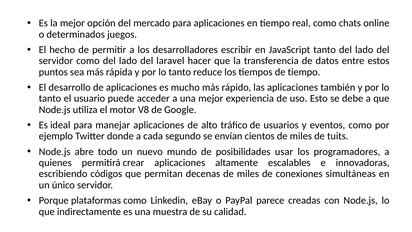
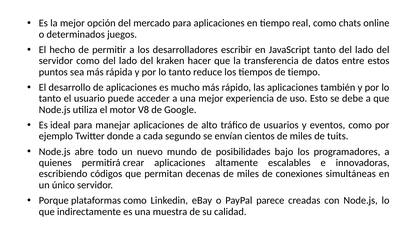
laravel: laravel -> kraken
usar: usar -> bajo
